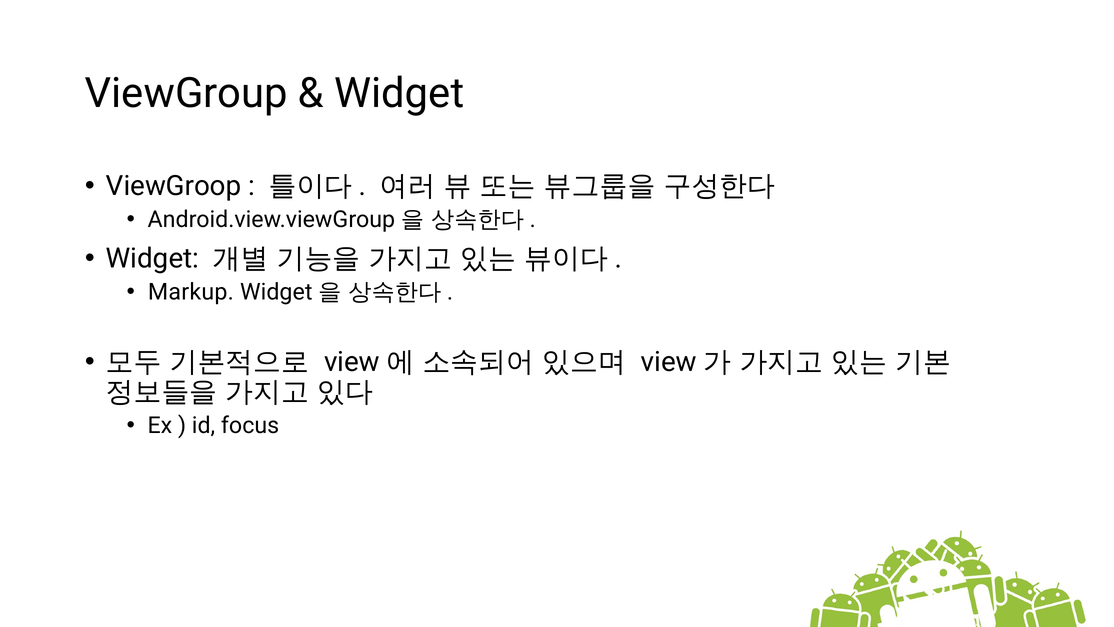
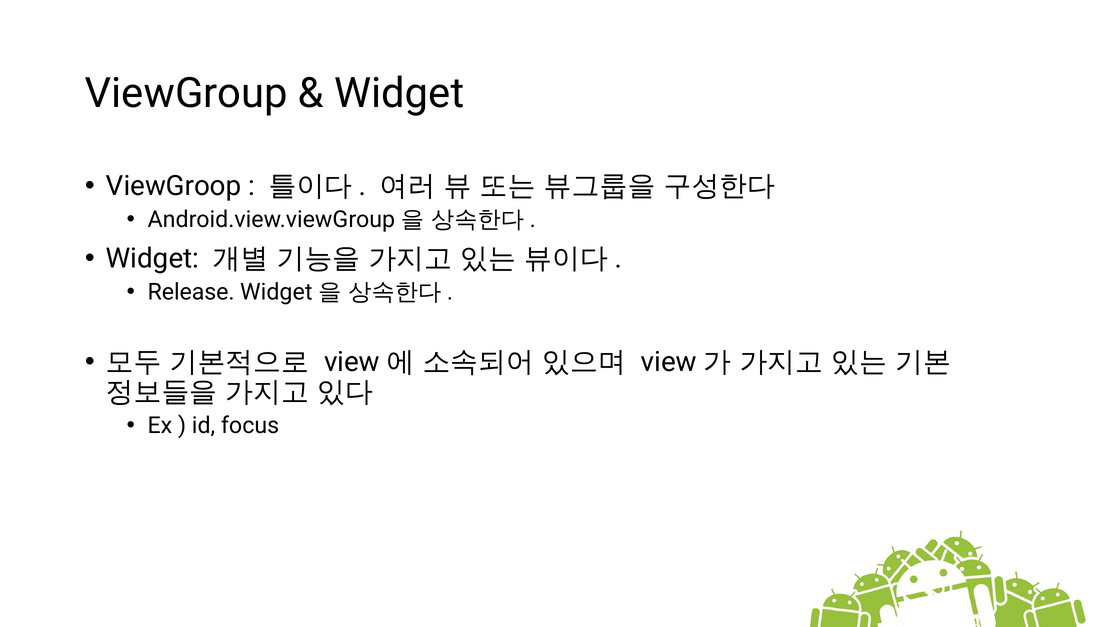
Markup: Markup -> Release
